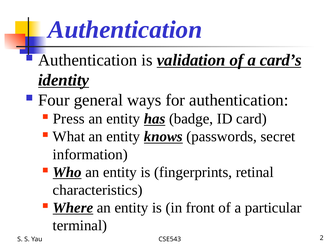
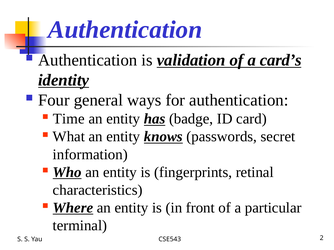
Press: Press -> Time
